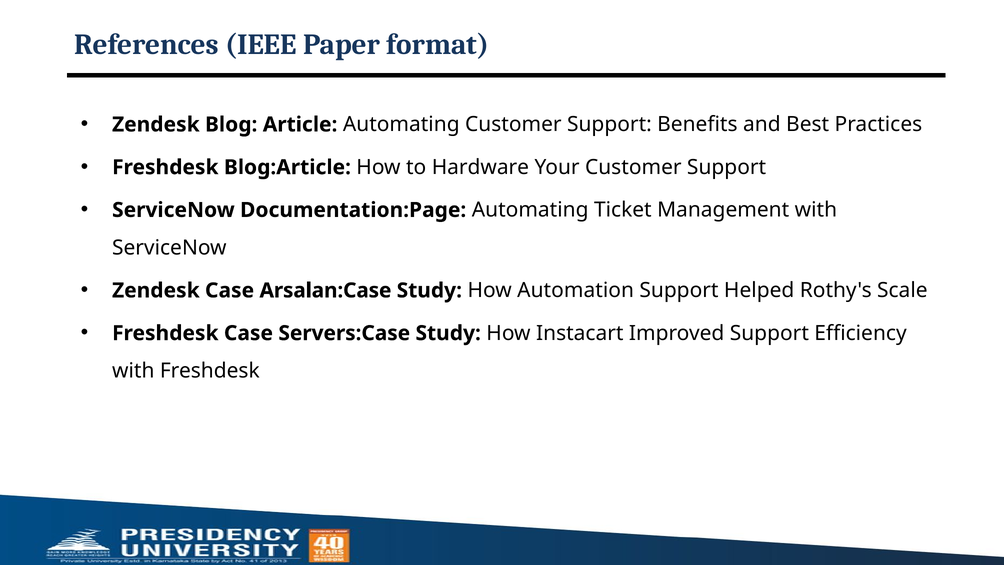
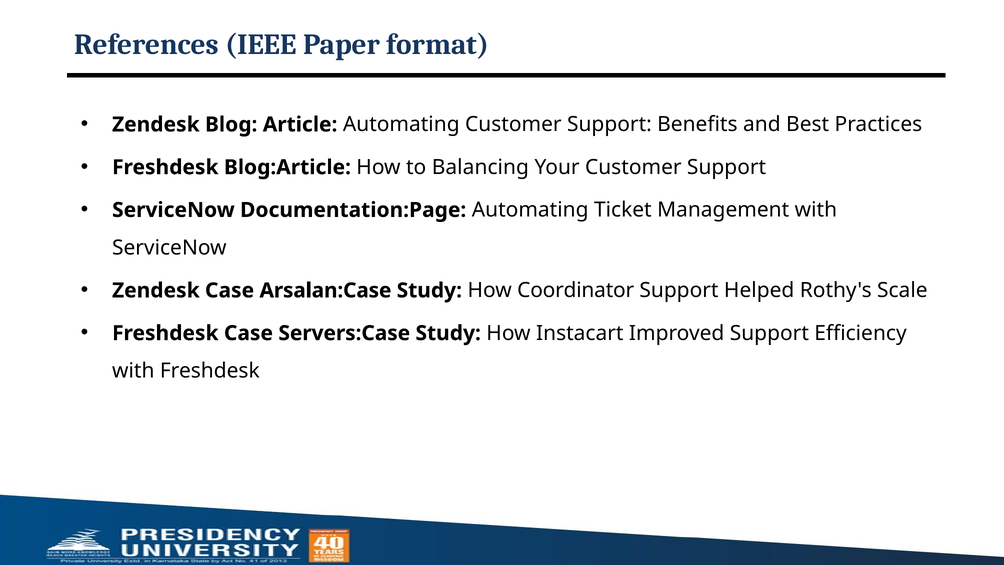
Hardware: Hardware -> Balancing
Automation: Automation -> Coordinator
